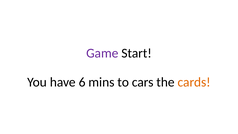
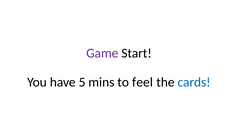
6: 6 -> 5
cars: cars -> feel
cards colour: orange -> blue
